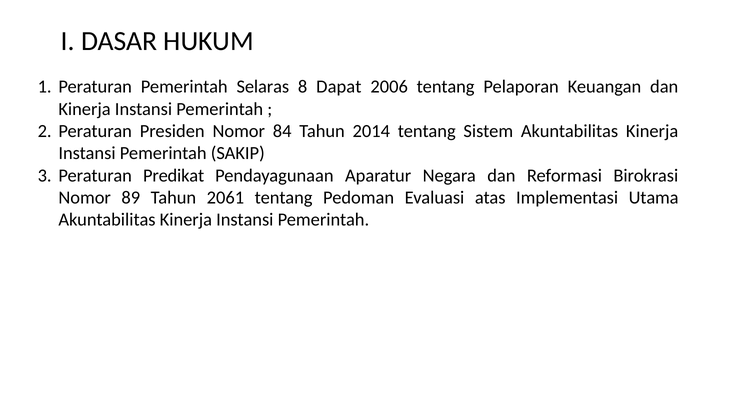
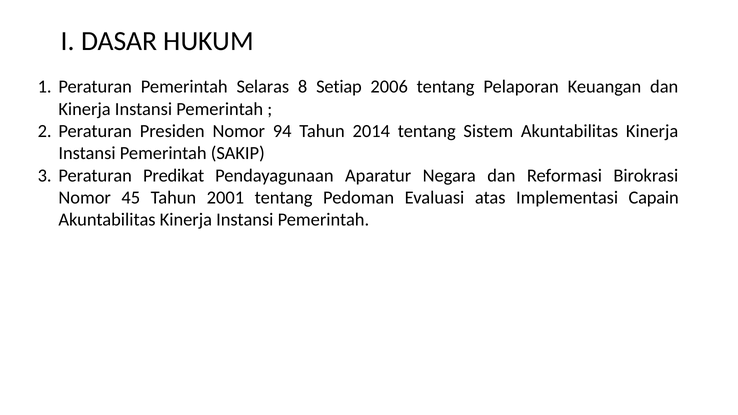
Dapat: Dapat -> Setiap
84: 84 -> 94
89: 89 -> 45
2061: 2061 -> 2001
Utama: Utama -> Capain
